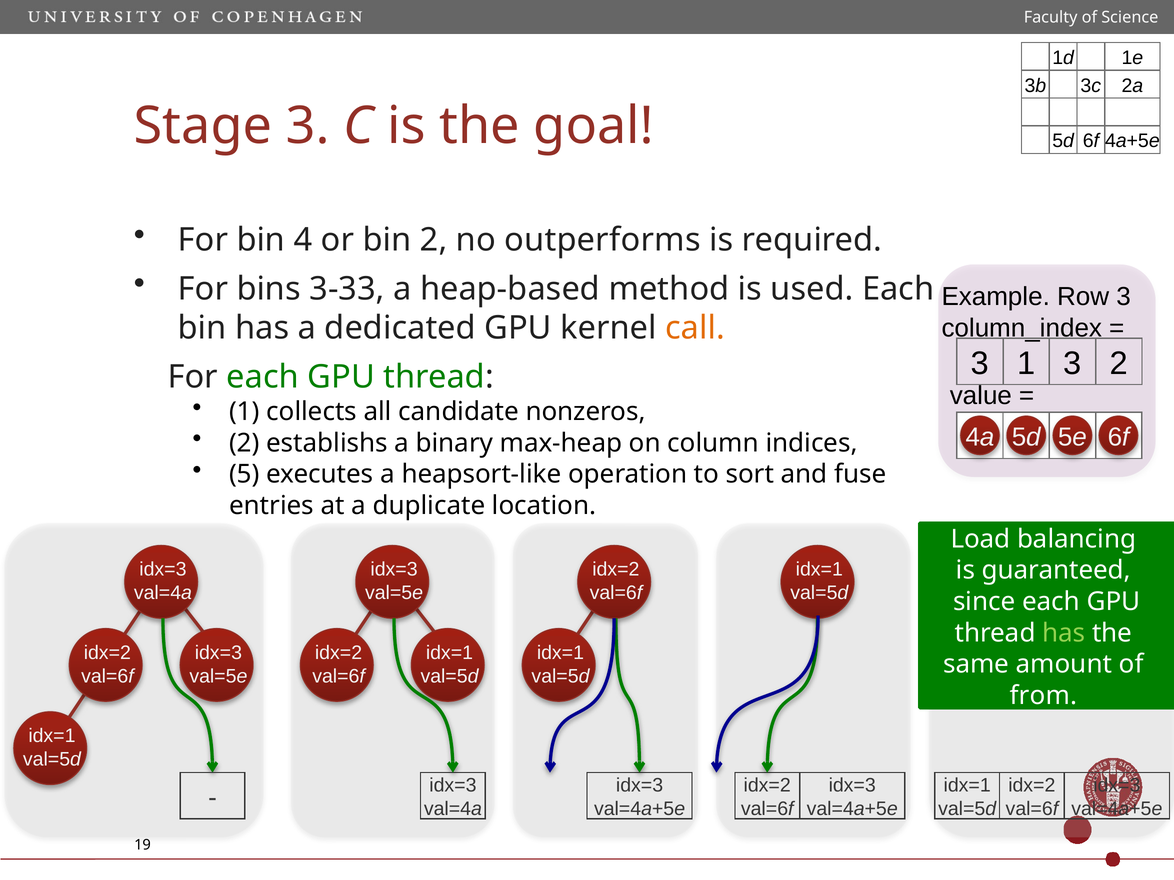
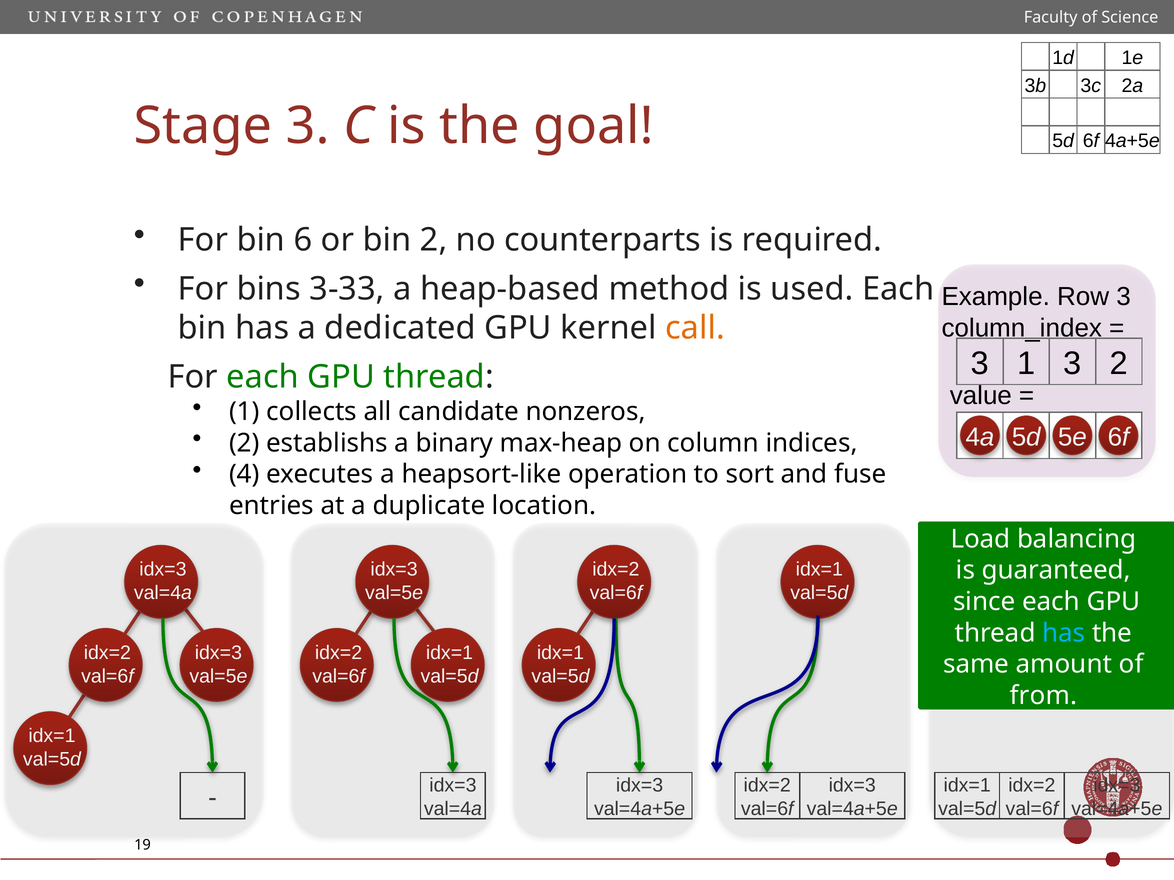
4: 4 -> 6
outperforms: outperforms -> counterparts
5: 5 -> 4
has at (1064, 633) colour: light green -> light blue
